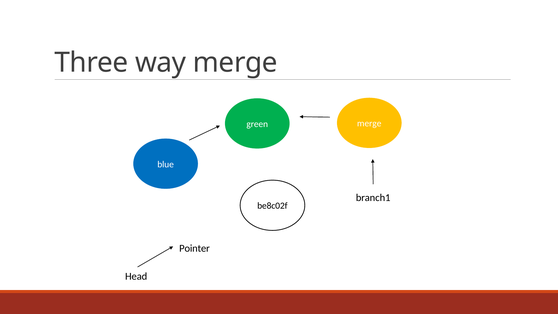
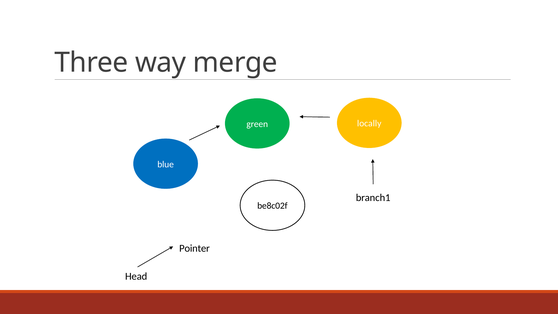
merge at (369, 123): merge -> locally
